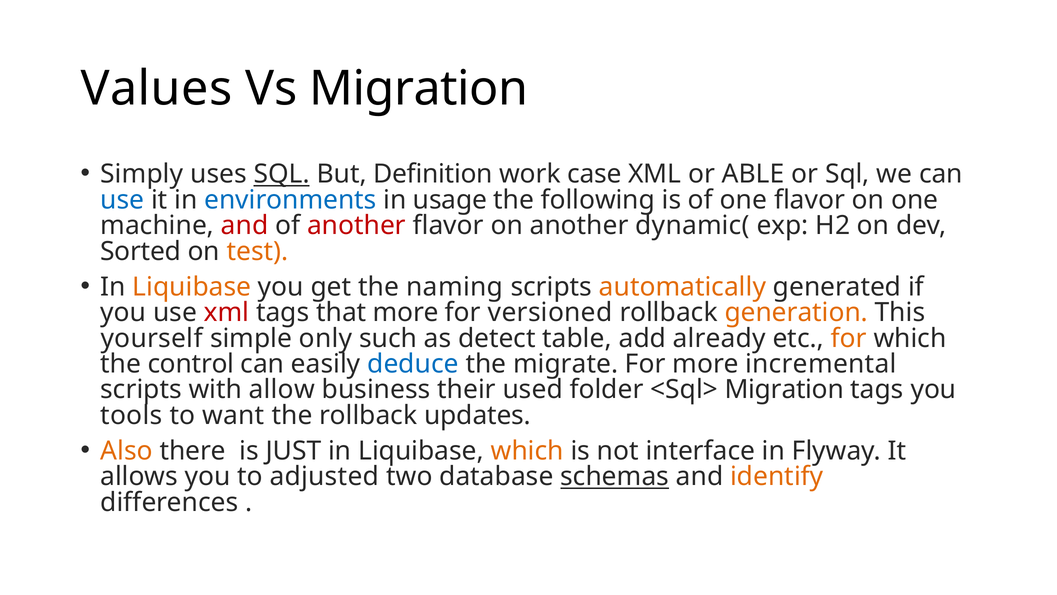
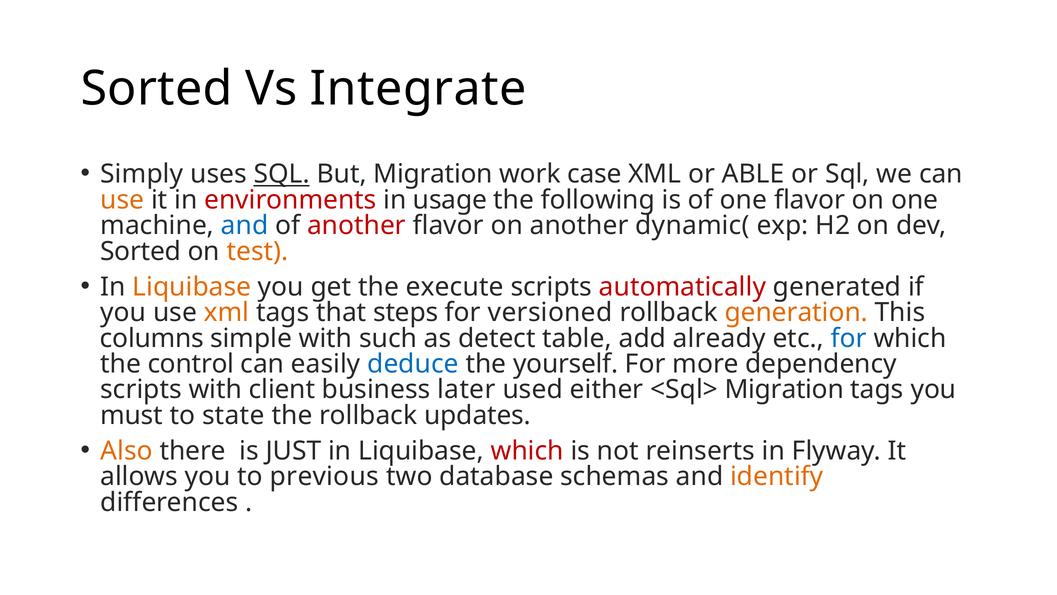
Values at (156, 89): Values -> Sorted
Vs Migration: Migration -> Integrate
But Definition: Definition -> Migration
use at (122, 200) colour: blue -> orange
environments colour: blue -> red
and at (245, 225) colour: red -> blue
naming: naming -> execute
automatically colour: orange -> red
xml at (226, 312) colour: red -> orange
that more: more -> steps
yourself: yourself -> columns
simple only: only -> with
for at (849, 338) colour: orange -> blue
migrate: migrate -> yourself
incremental: incremental -> dependency
allow: allow -> client
their: their -> later
folder: folder -> either
tools: tools -> must
want: want -> state
which at (527, 451) colour: orange -> red
interface: interface -> reinserts
adjusted: adjusted -> previous
schemas underline: present -> none
